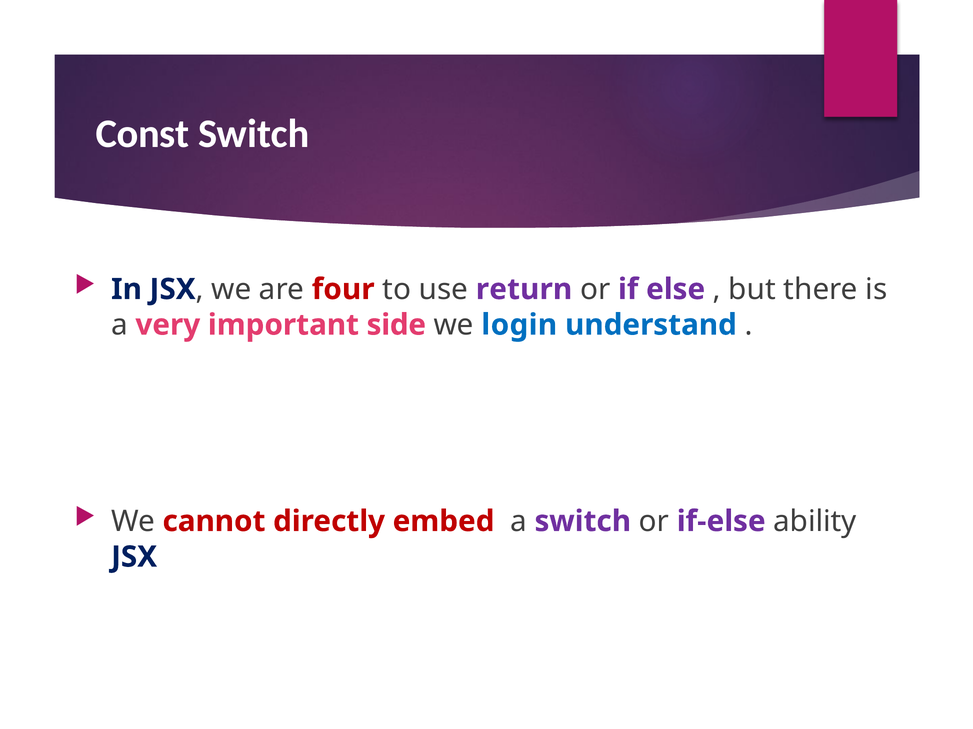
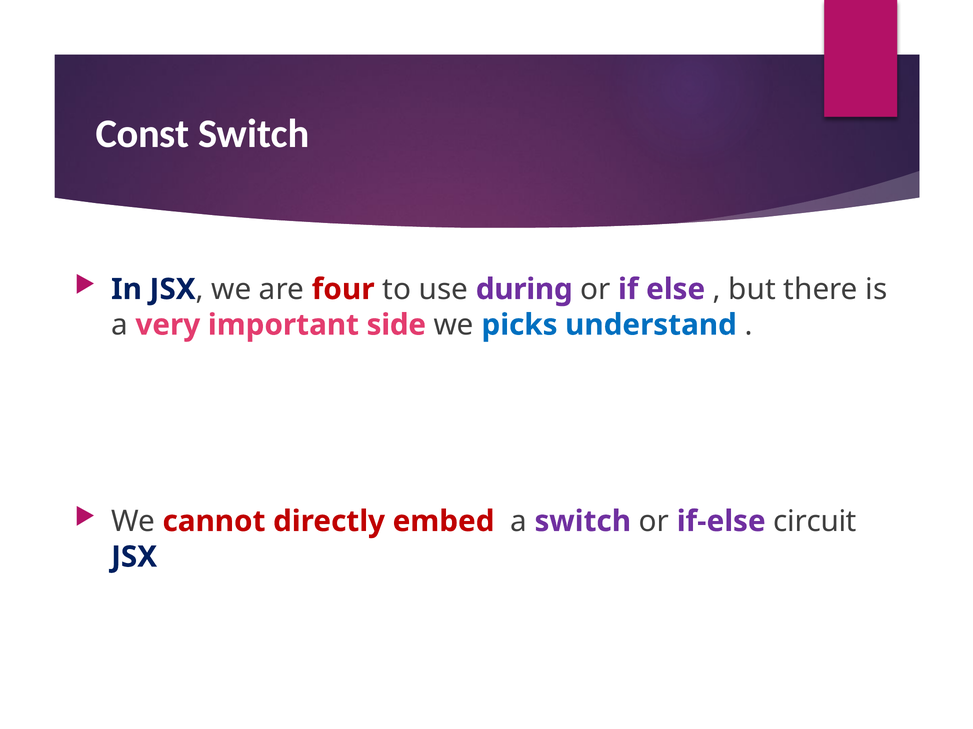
return: return -> during
login: login -> picks
ability: ability -> circuit
